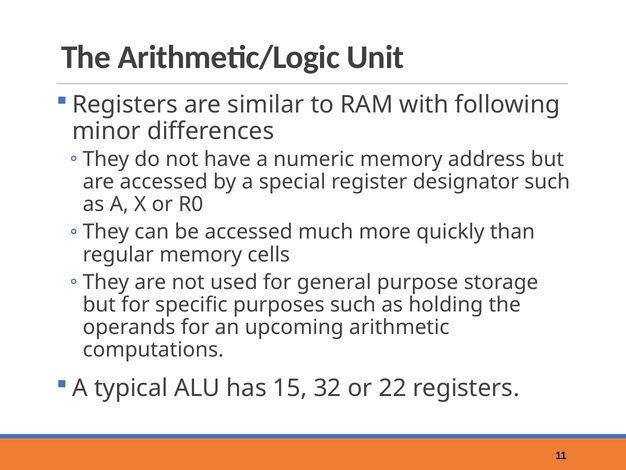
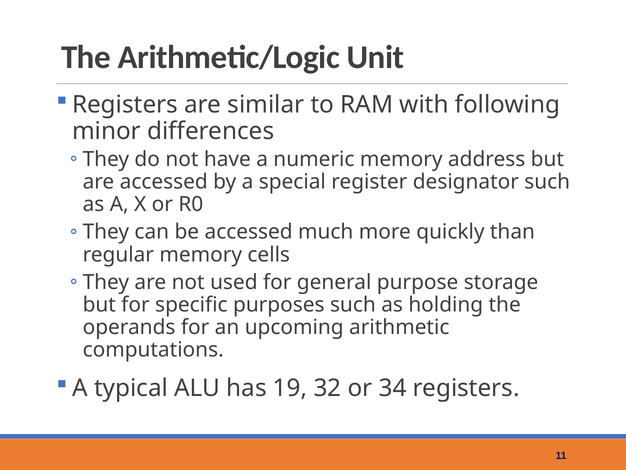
15: 15 -> 19
22: 22 -> 34
